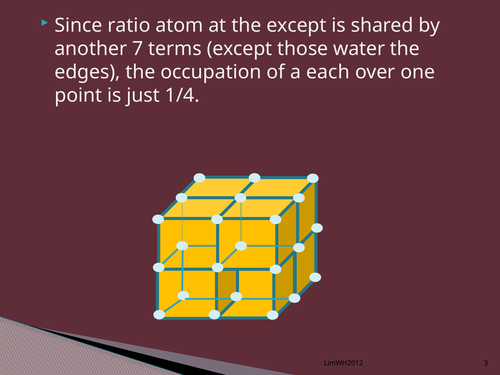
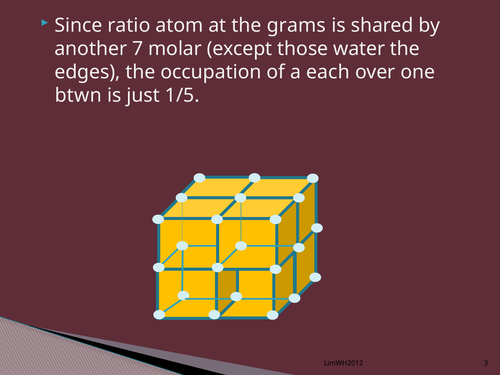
the except: except -> grams
terms: terms -> molar
point: point -> btwn
1/4: 1/4 -> 1/5
